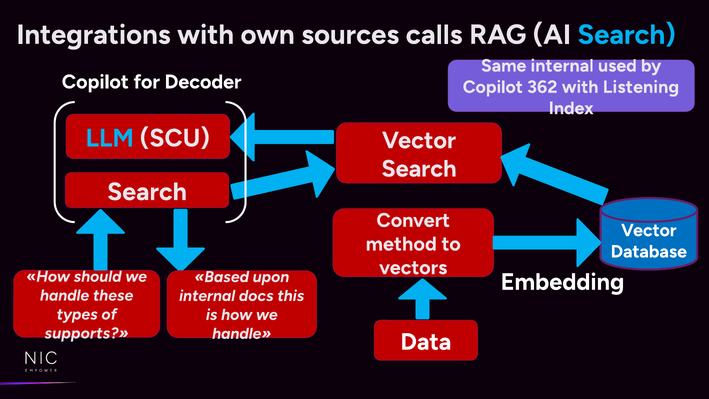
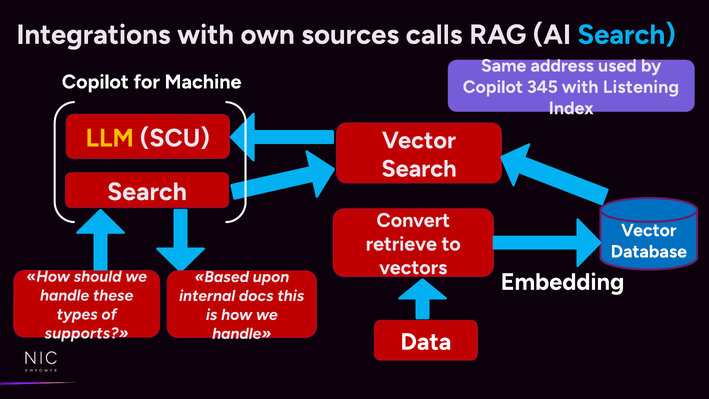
Same internal: internal -> address
Decoder: Decoder -> Machine
362: 362 -> 345
LLM colour: light blue -> yellow
method: method -> retrieve
